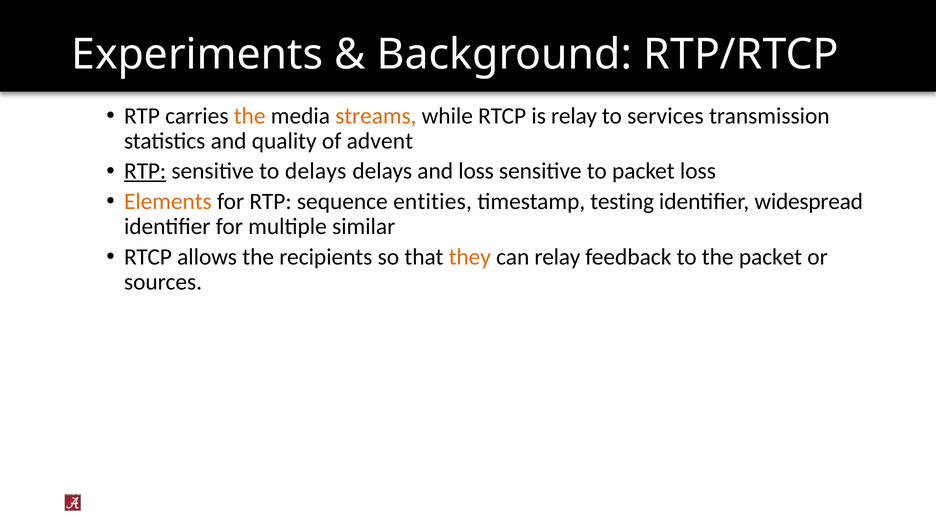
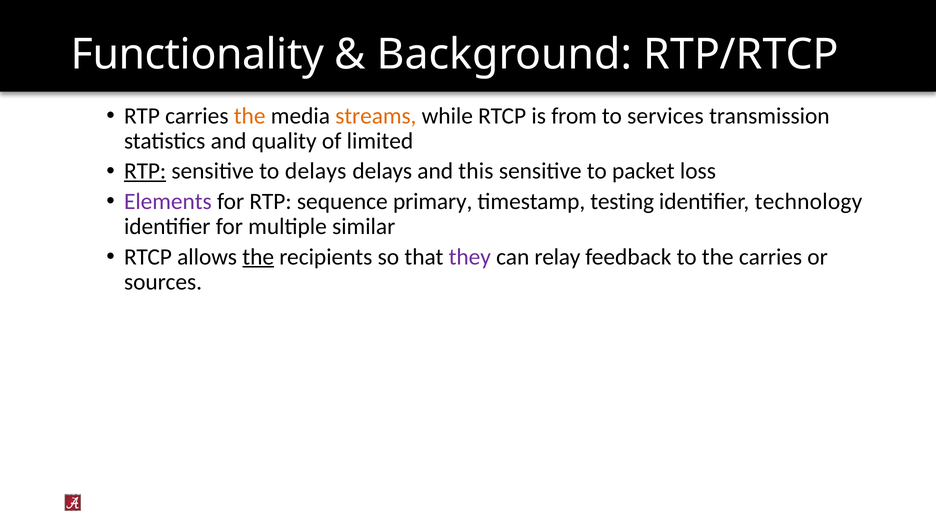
Experiments: Experiments -> Functionality
is relay: relay -> from
advent: advent -> limited
and loss: loss -> this
Elements colour: orange -> purple
entities: entities -> primary
widespread: widespread -> technology
the at (258, 257) underline: none -> present
they colour: orange -> purple
the packet: packet -> carries
